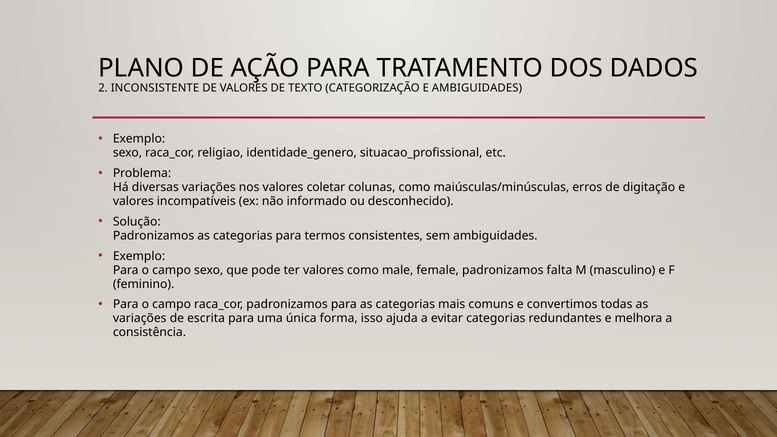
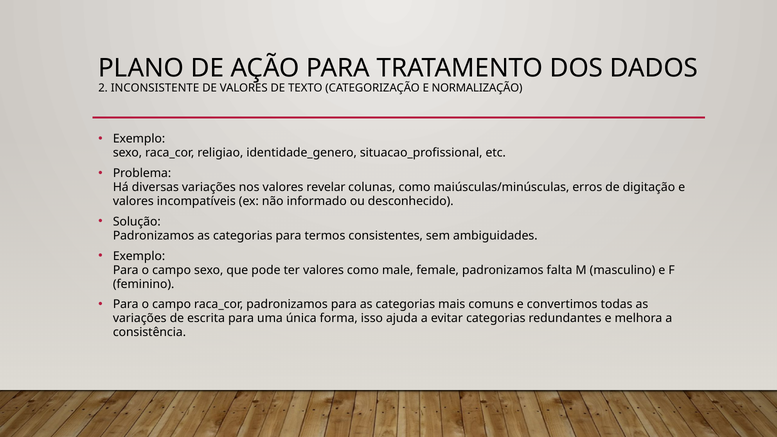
E AMBIGUIDADES: AMBIGUIDADES -> NORMALIZAÇÃO
coletar: coletar -> revelar
